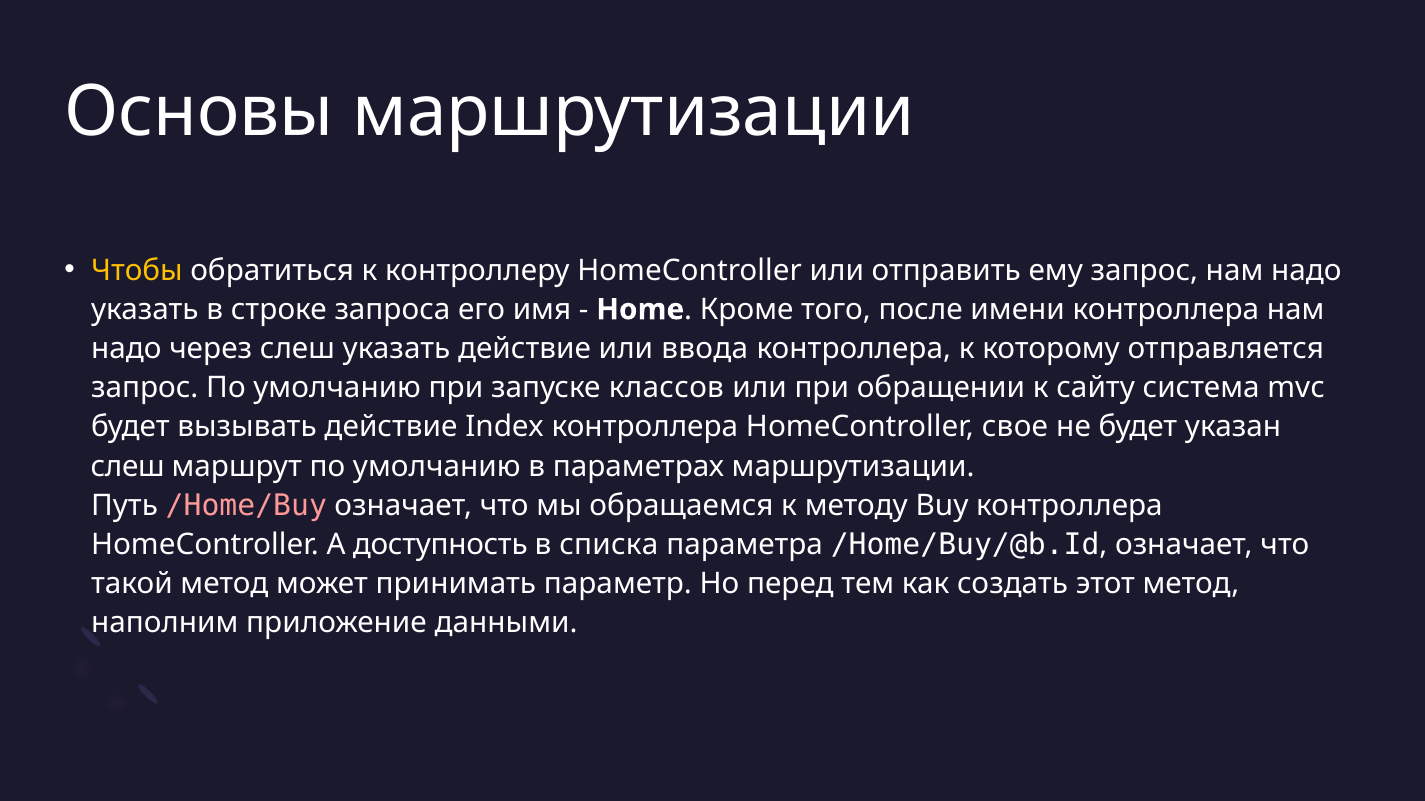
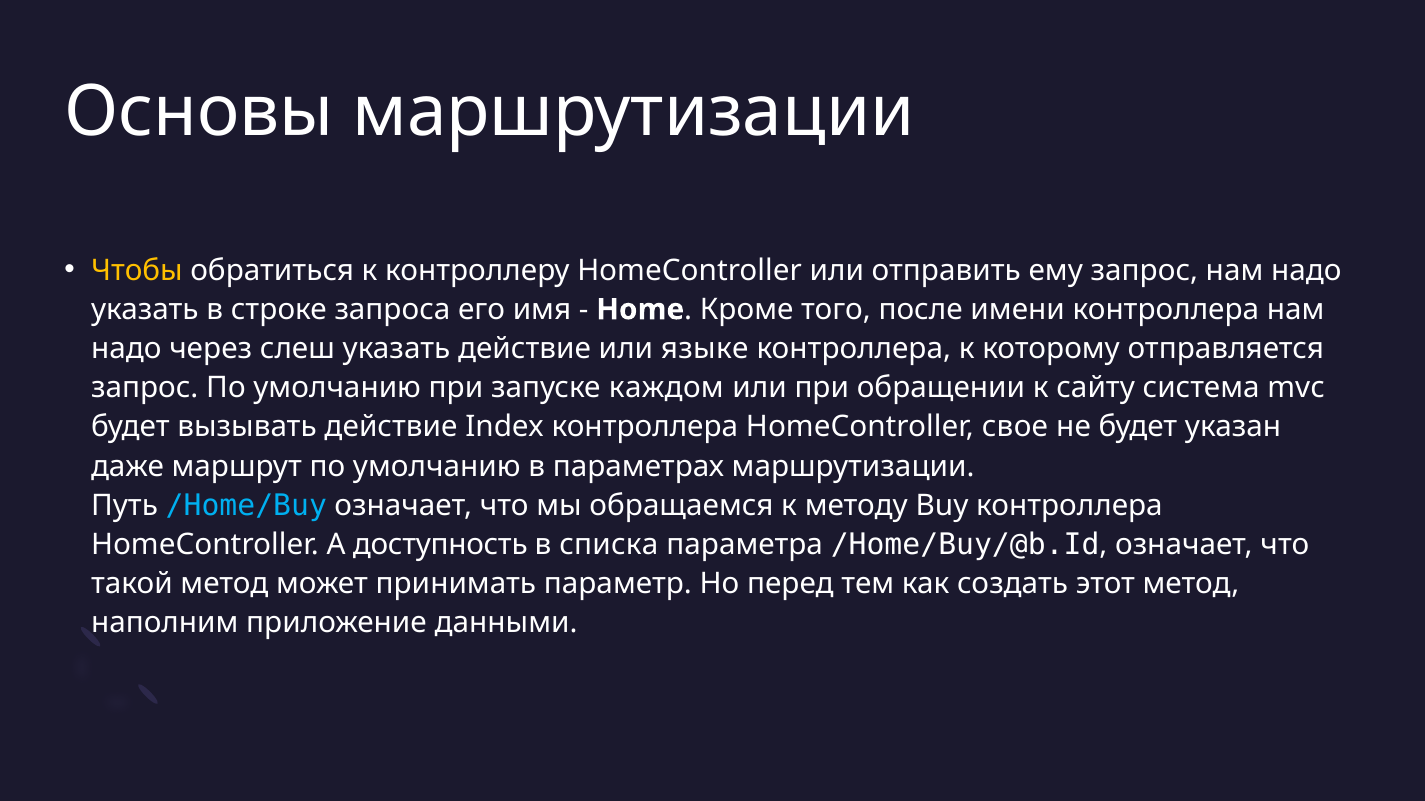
ввода: ввода -> языке
классов: классов -> каждом
слеш at (128, 467): слеш -> даже
/Home/Buy colour: pink -> light blue
